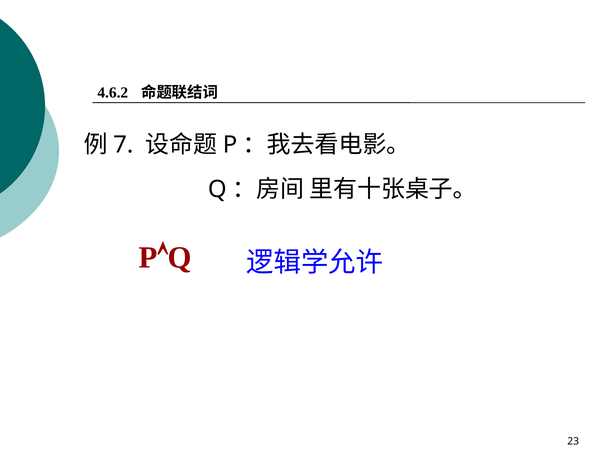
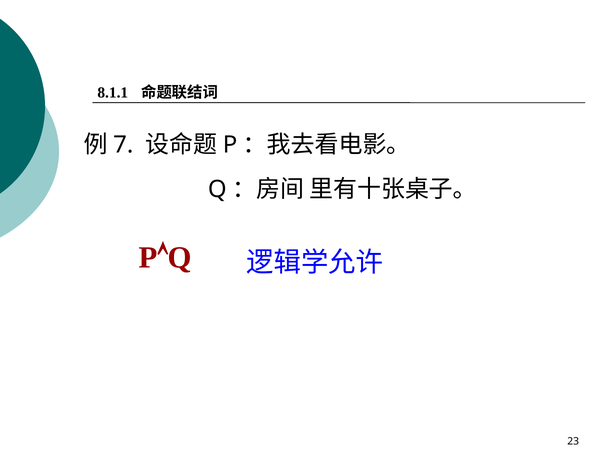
4.6.2: 4.6.2 -> 8.1.1
